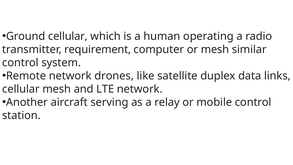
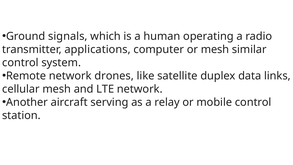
Ground cellular: cellular -> signals
requirement: requirement -> applications
